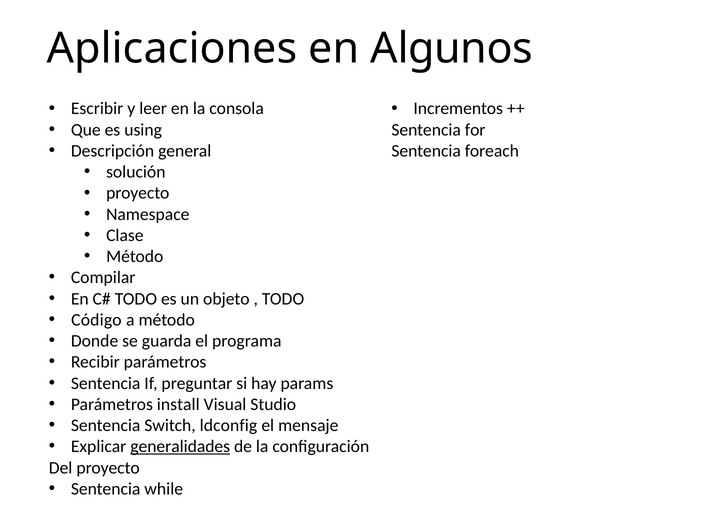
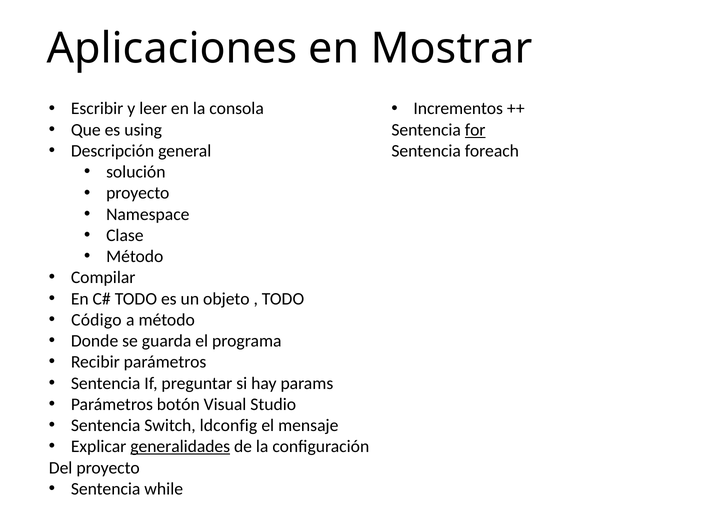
Algunos: Algunos -> Mostrar
for underline: none -> present
install: install -> botón
